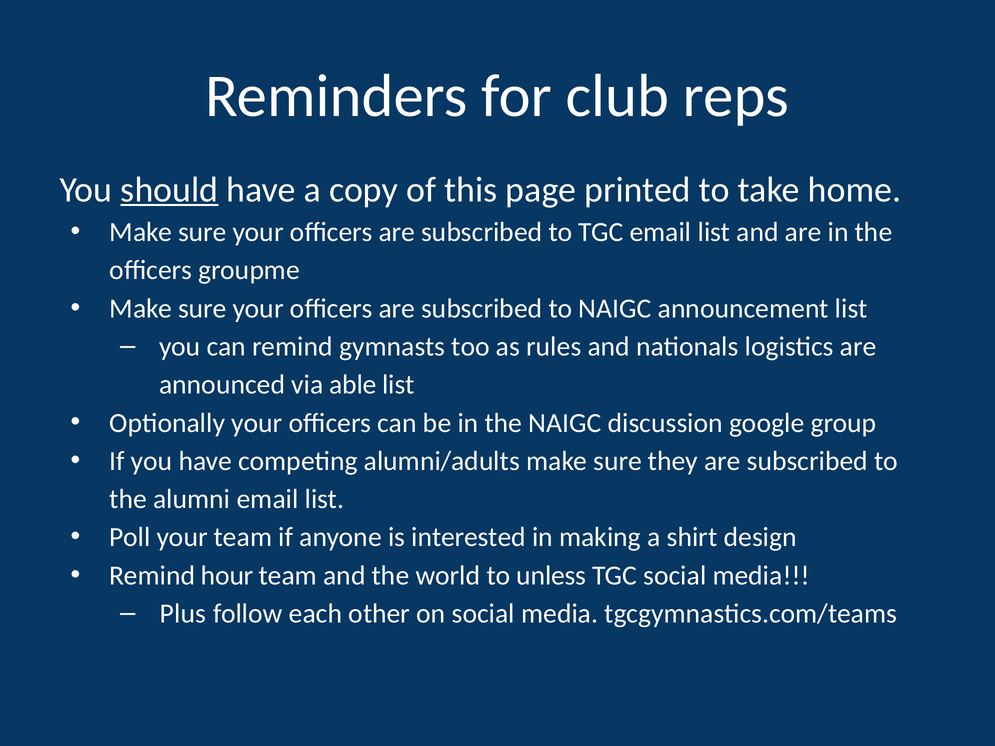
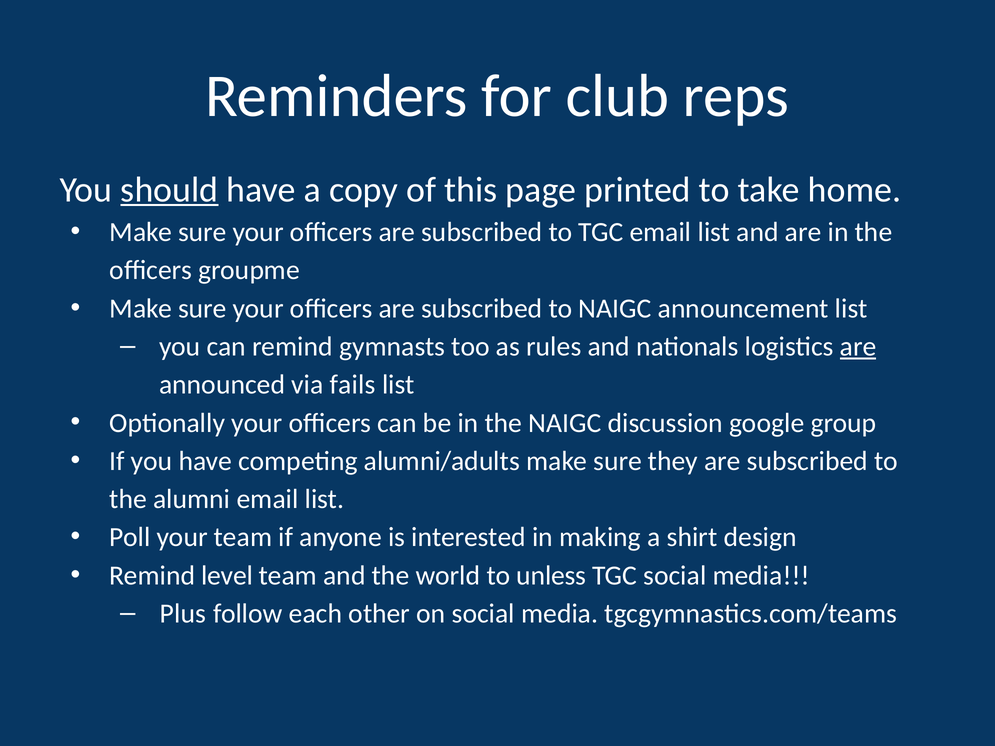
are at (858, 347) underline: none -> present
able: able -> fails
hour: hour -> level
